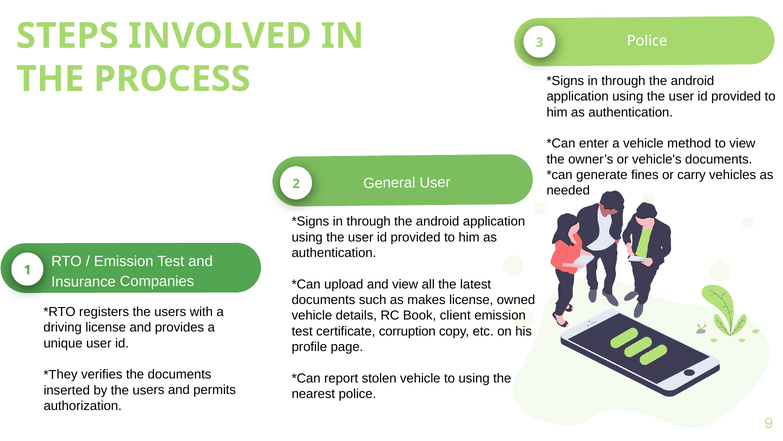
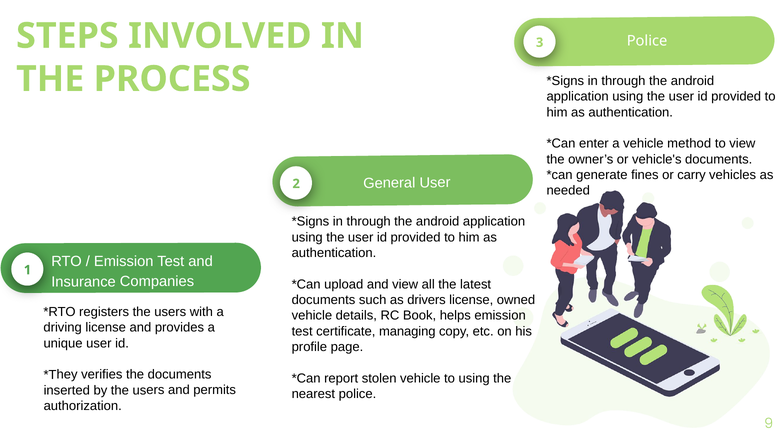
makes: makes -> drivers
client: client -> helps
corruption: corruption -> managing
